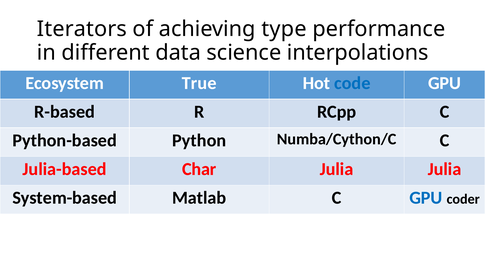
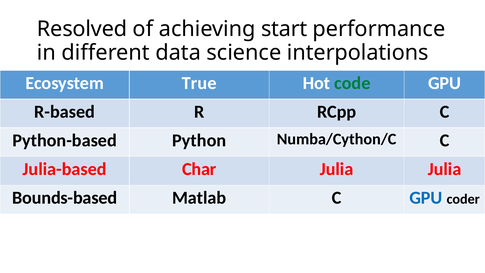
Iterators: Iterators -> Resolved
type: type -> start
code colour: blue -> green
System-based: System-based -> Bounds-based
